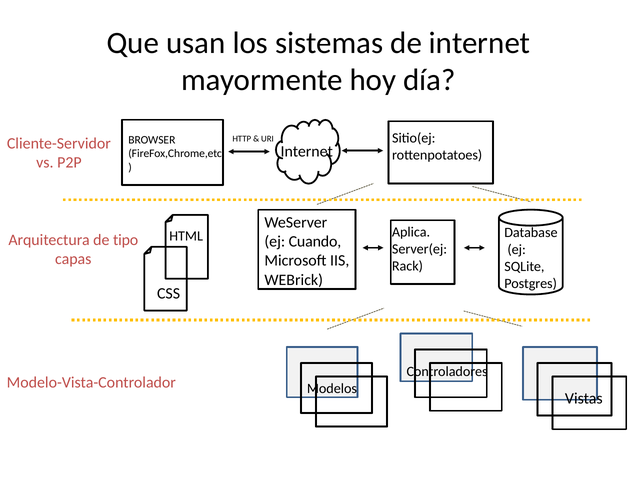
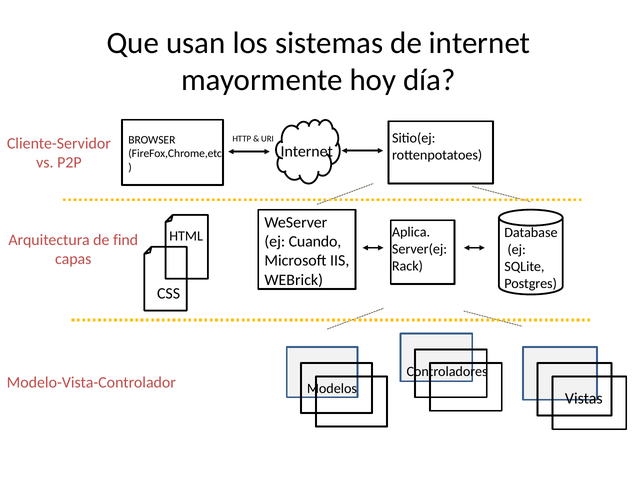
tipo: tipo -> find
